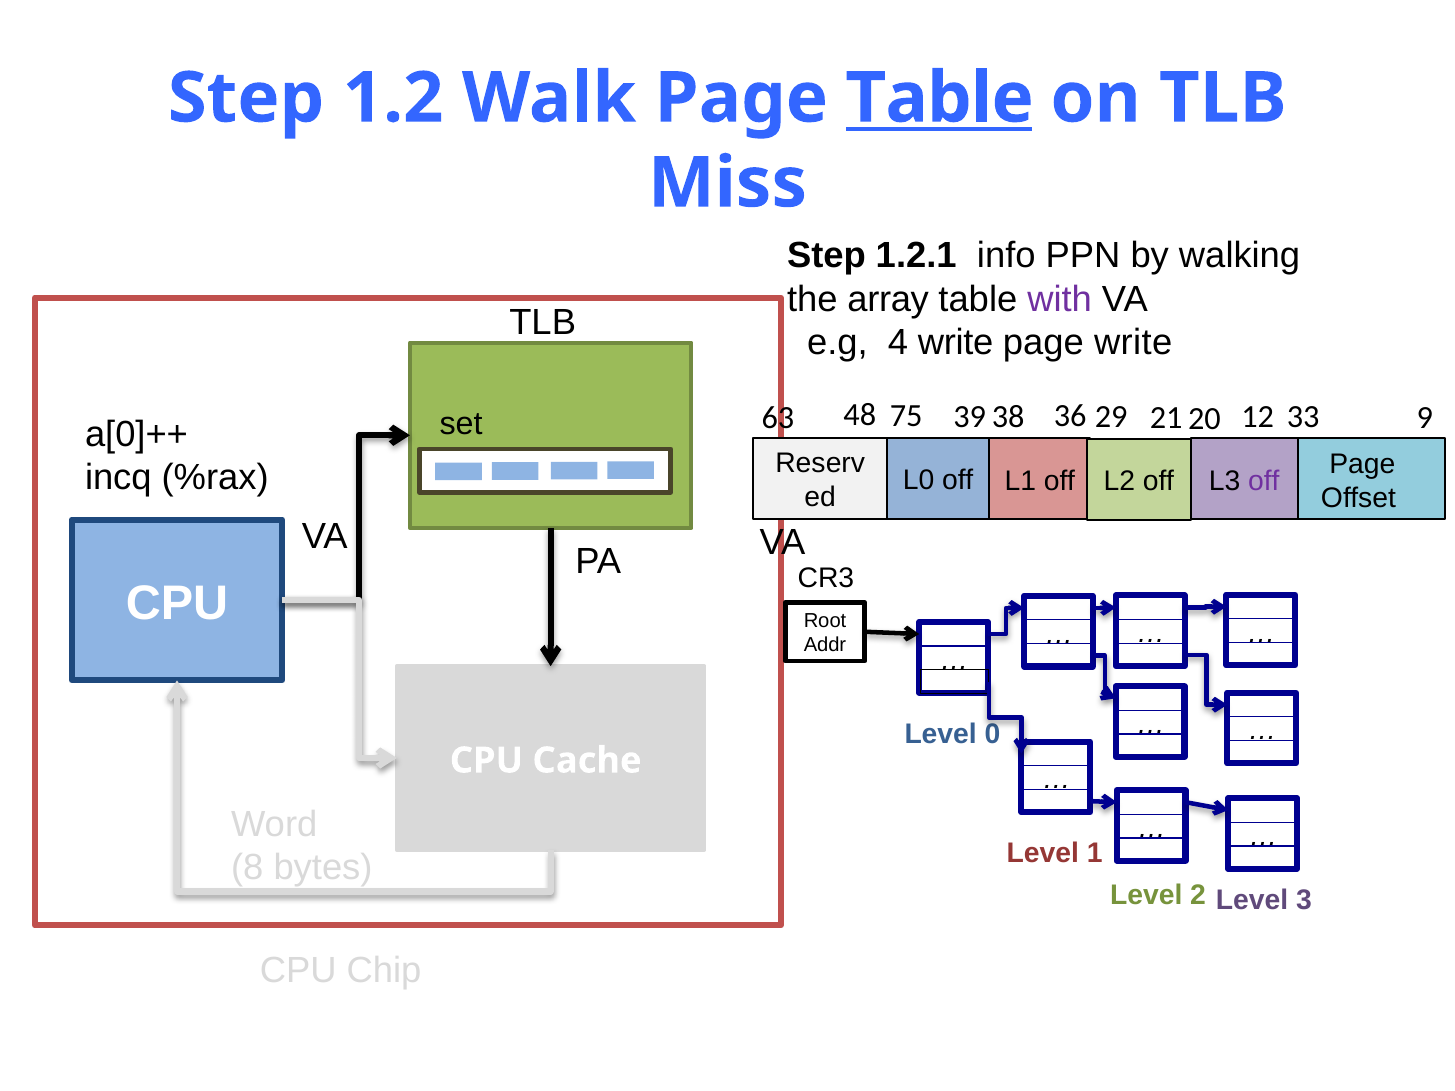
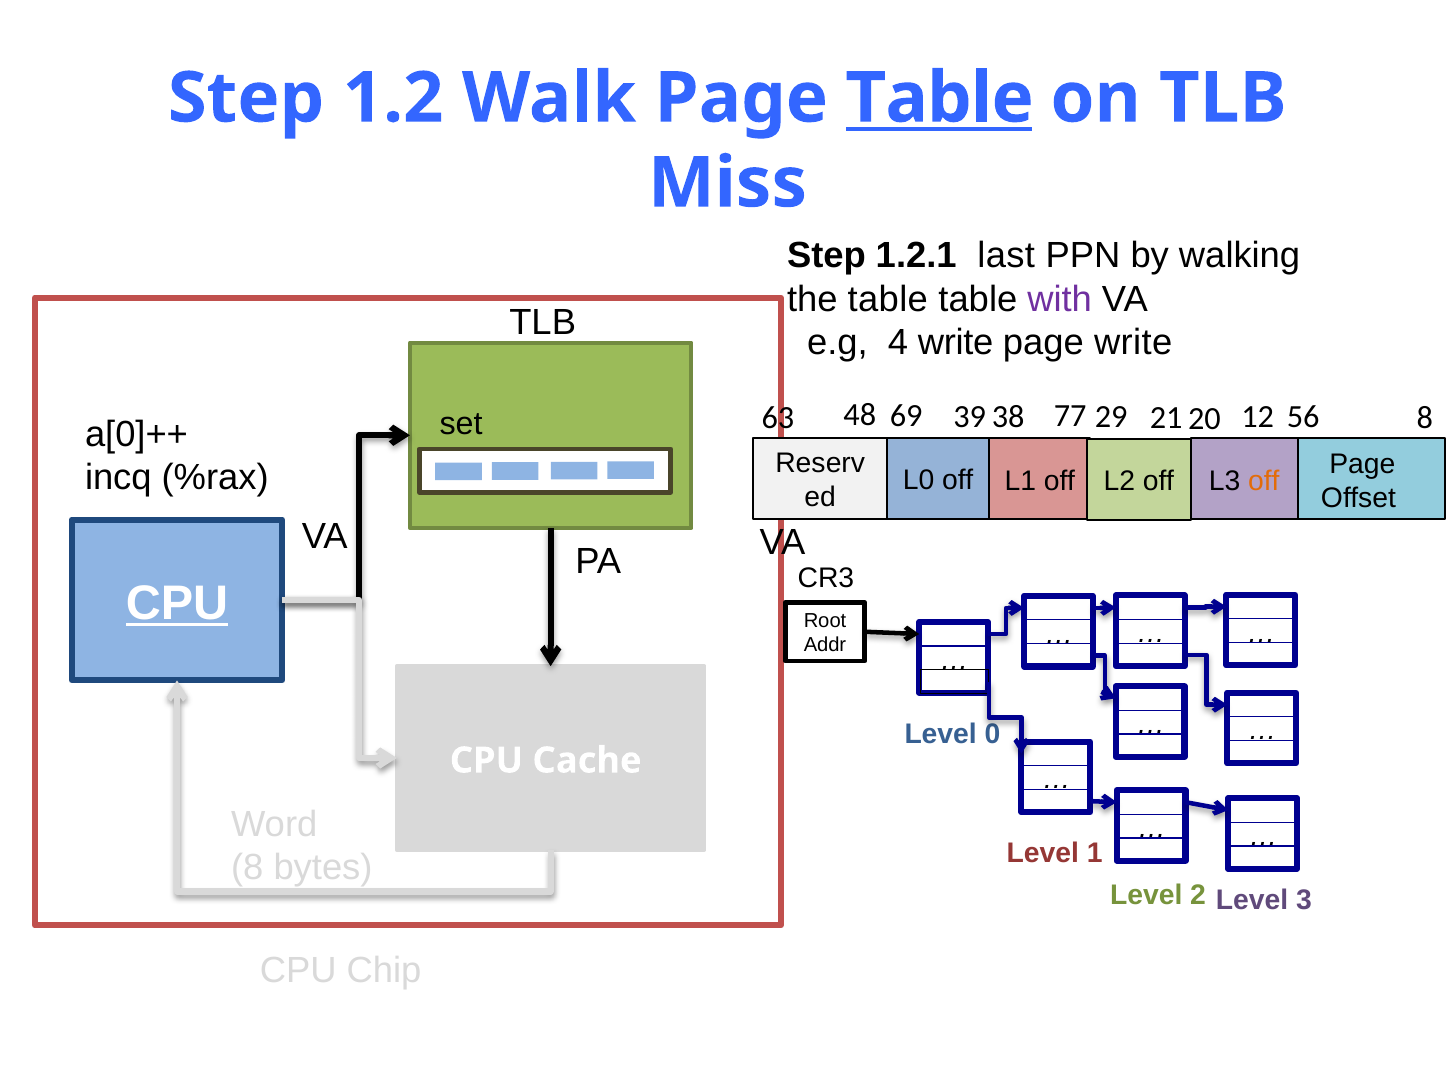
info: info -> last
the array: array -> table
75: 75 -> 69
36: 36 -> 77
33: 33 -> 56
63 9: 9 -> 8
off at (1264, 481) colour: purple -> orange
CPU at (177, 604) underline: none -> present
